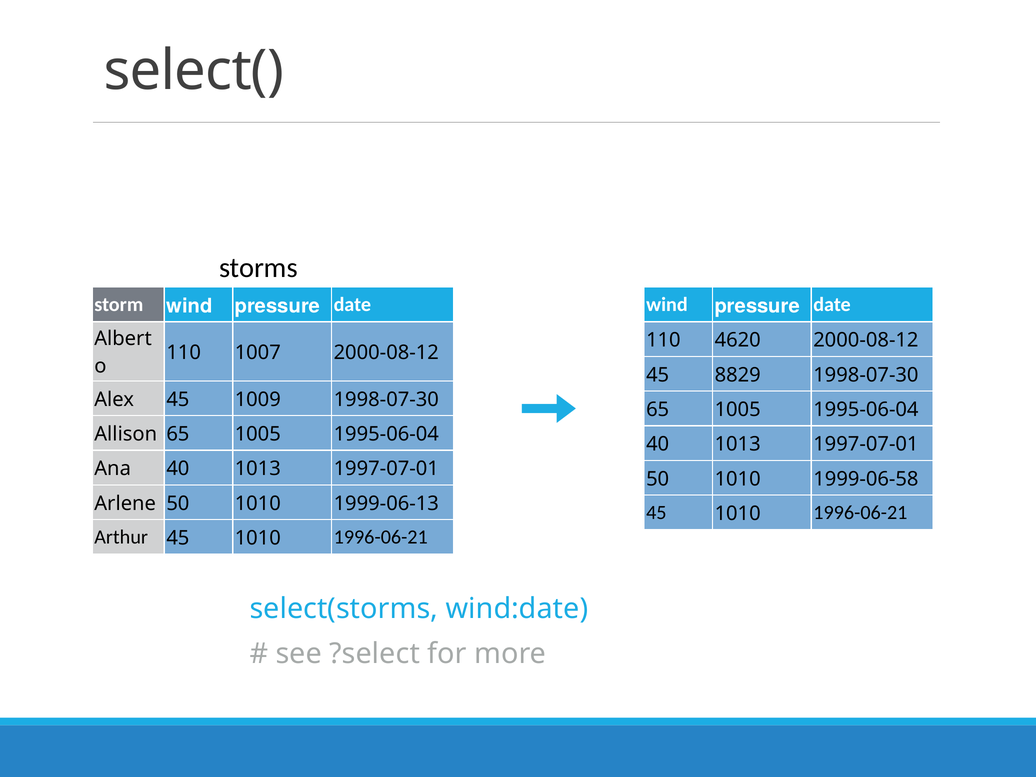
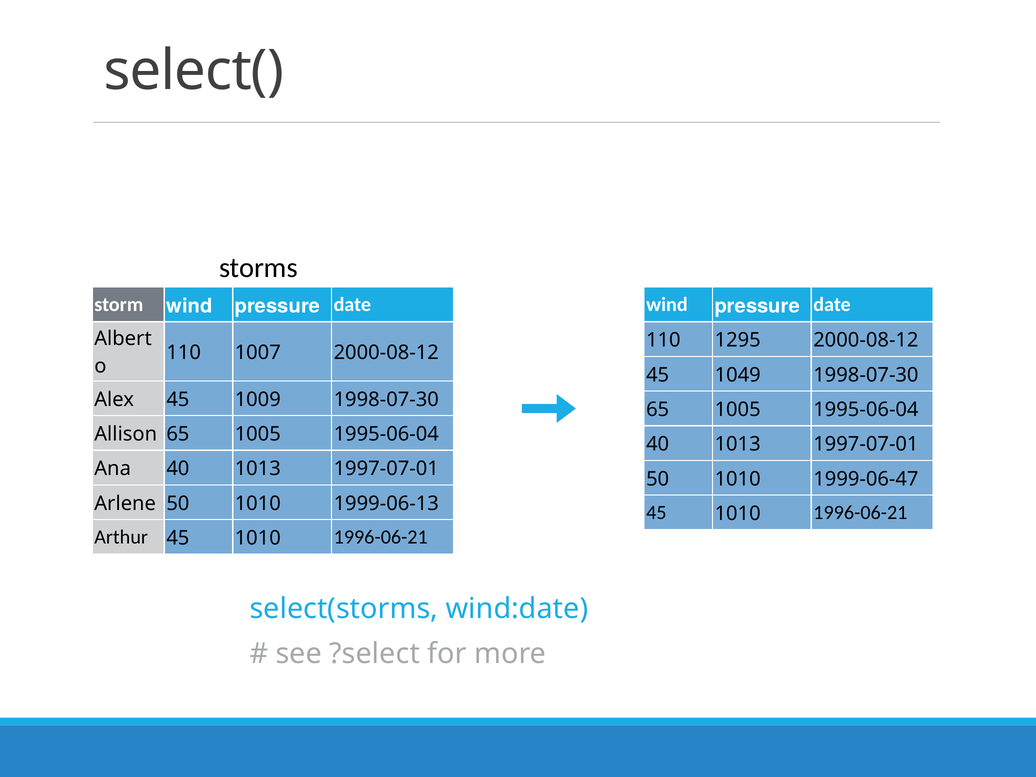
4620: 4620 -> 1295
8829: 8829 -> 1049
1999-06-58: 1999-06-58 -> 1999-06-47
